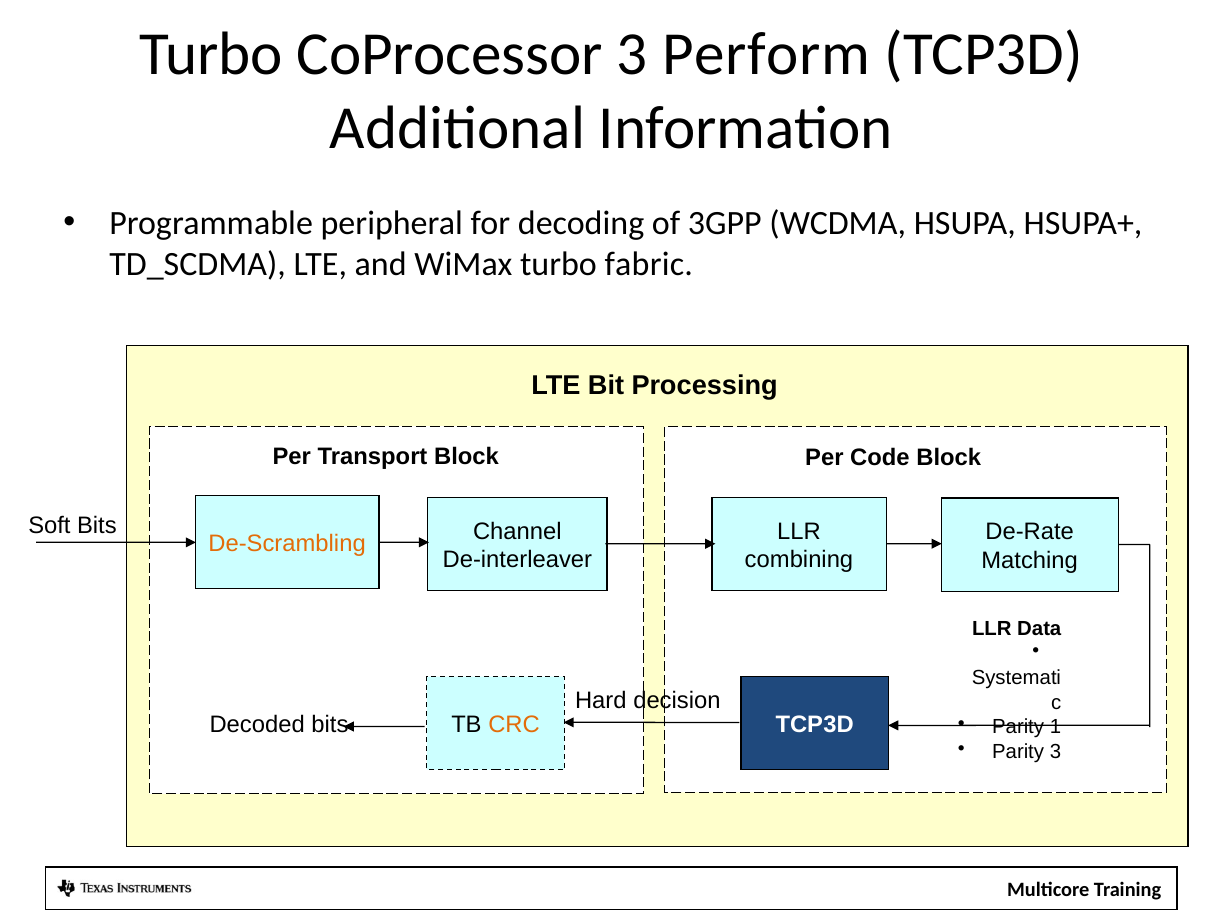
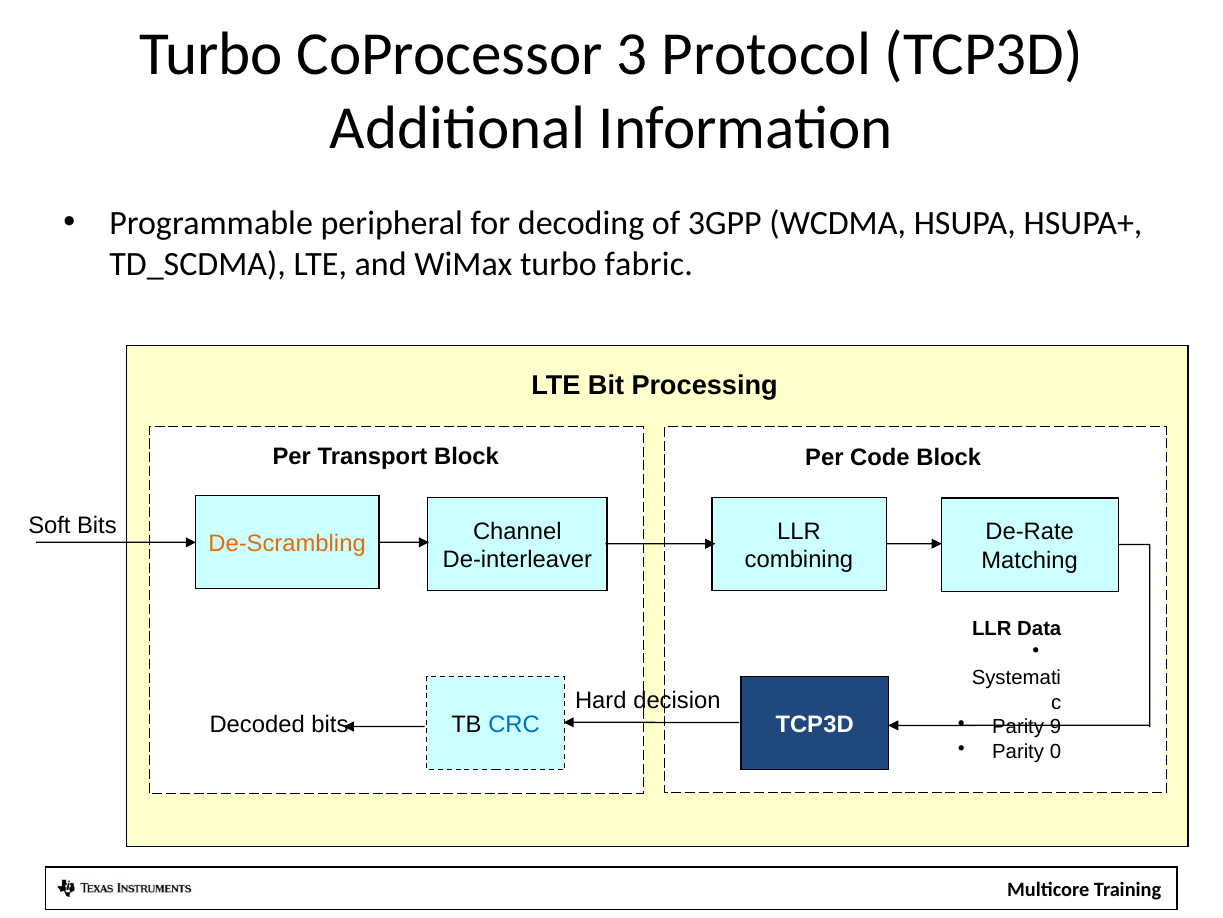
Perform: Perform -> Protocol
CRC colour: orange -> blue
1: 1 -> 9
Parity 3: 3 -> 0
